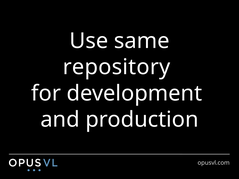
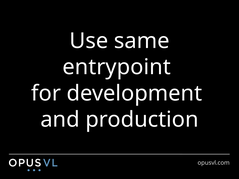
repository: repository -> entrypoint
